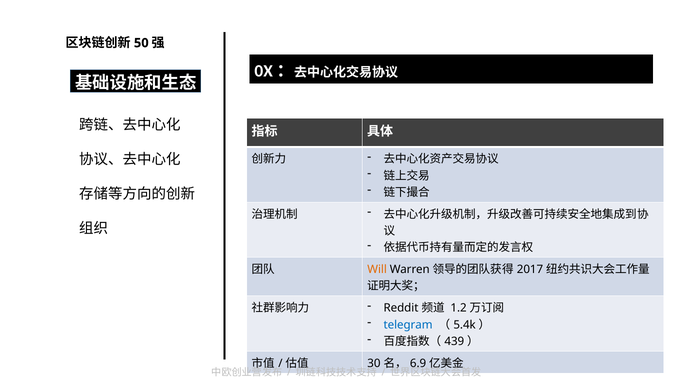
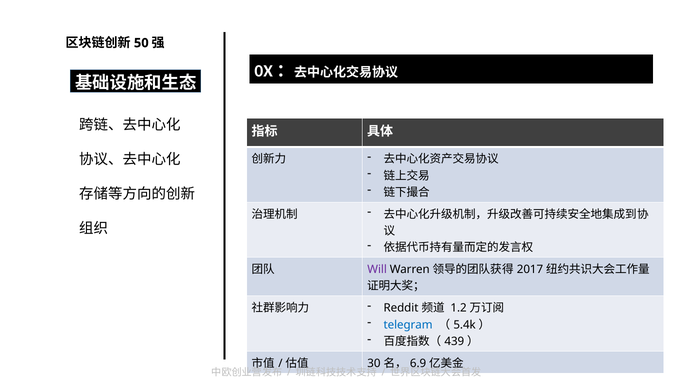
Will colour: orange -> purple
